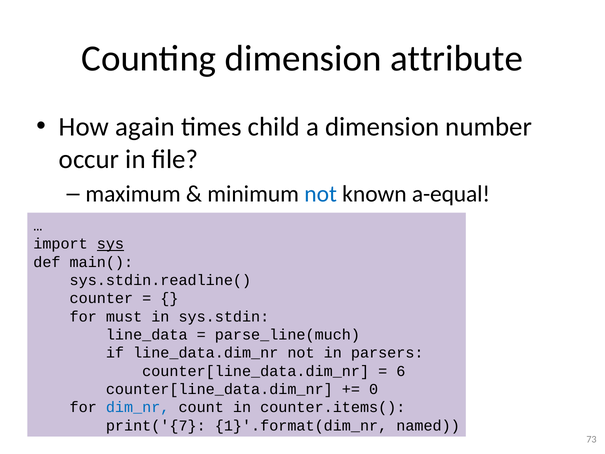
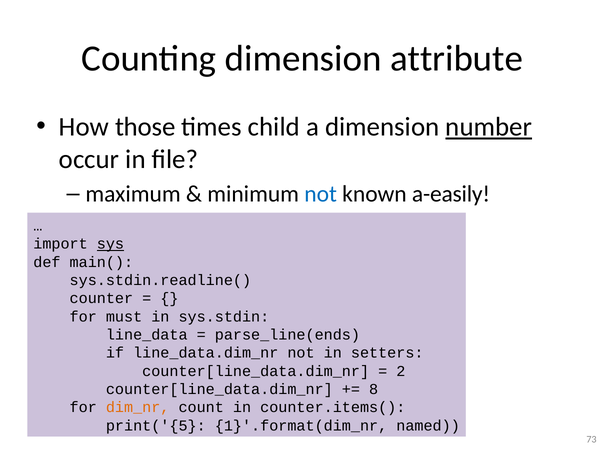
again: again -> those
number underline: none -> present
a-equal: a-equal -> a-easily
parse_line(much: parse_line(much -> parse_line(ends
parsers: parsers -> setters
6: 6 -> 2
0: 0 -> 8
dim_nr colour: blue -> orange
print('{7: print('{7 -> print('{5
